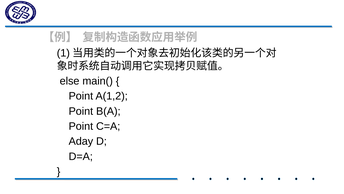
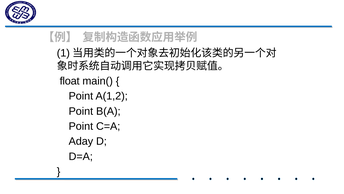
else: else -> float
